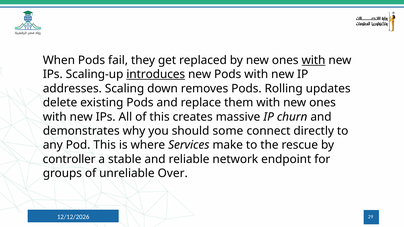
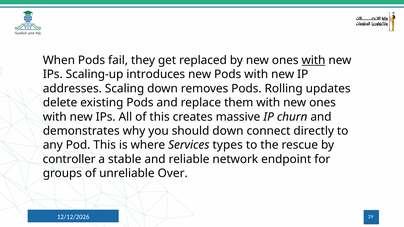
introduces underline: present -> none
should some: some -> down
make: make -> types
